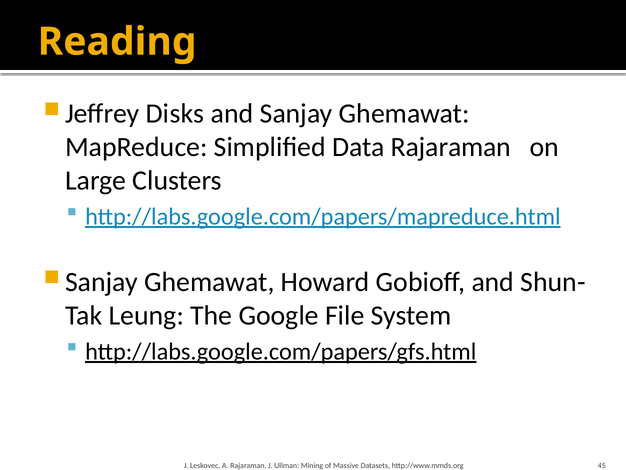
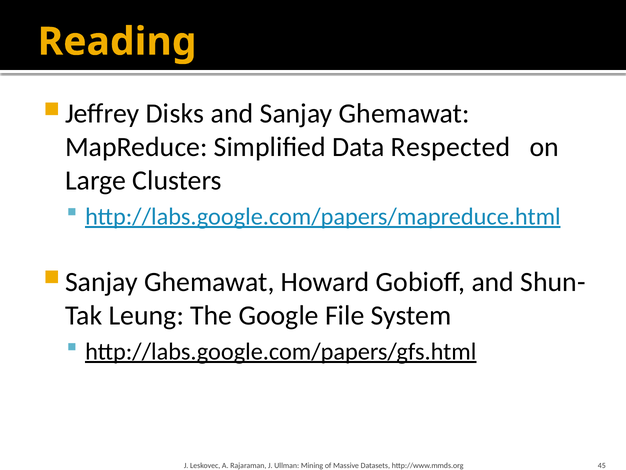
Data Rajaraman: Rajaraman -> Respected
